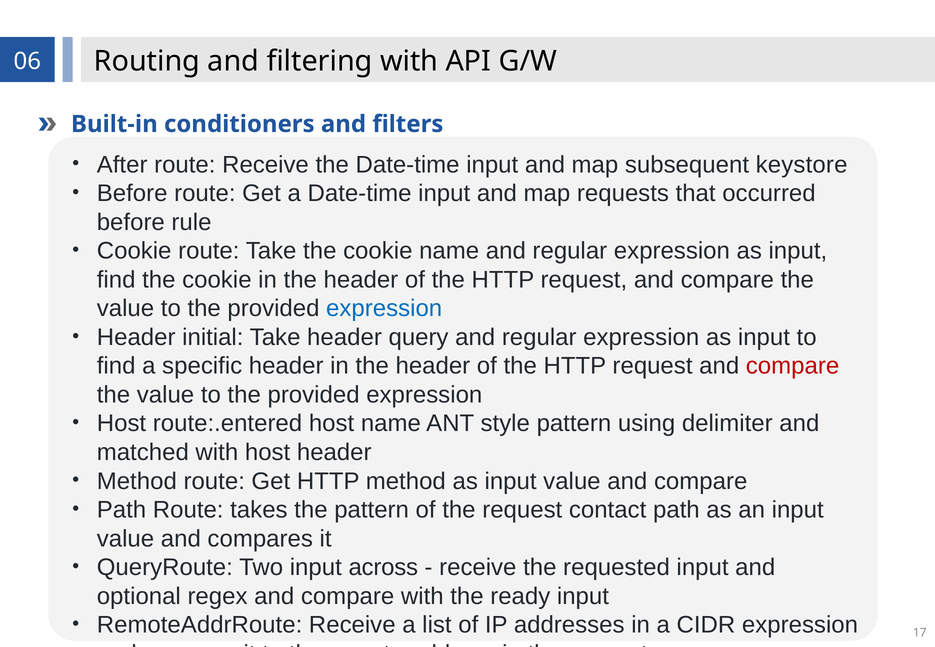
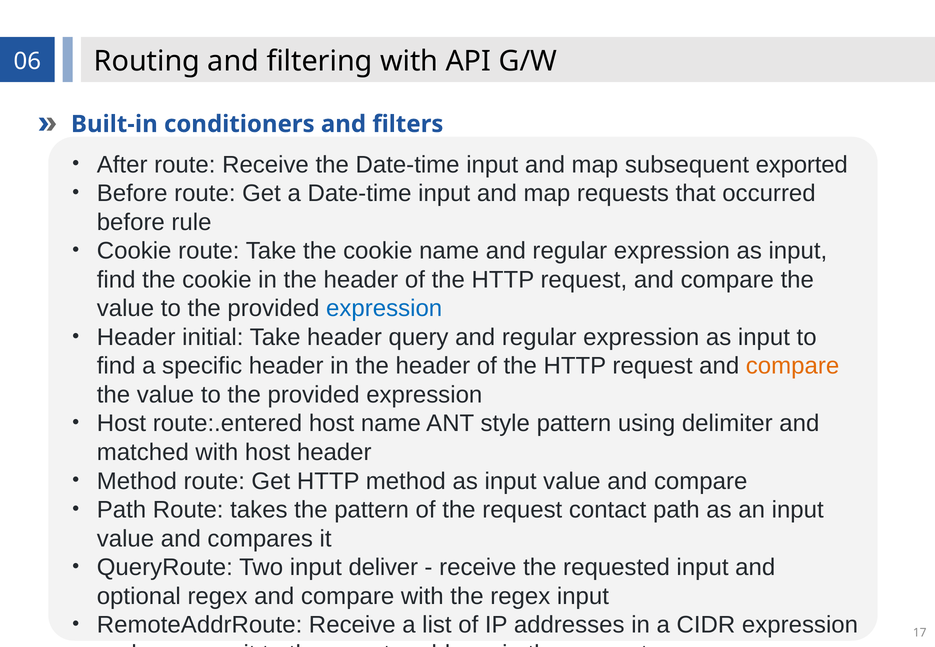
keystore: keystore -> exported
compare at (793, 366) colour: red -> orange
across: across -> deliver
the ready: ready -> regex
